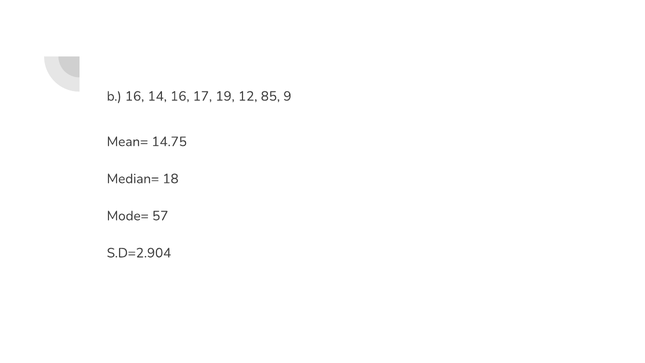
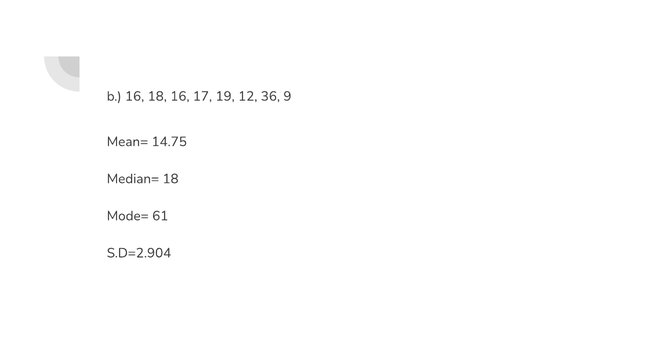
16 14: 14 -> 18
85: 85 -> 36
57: 57 -> 61
